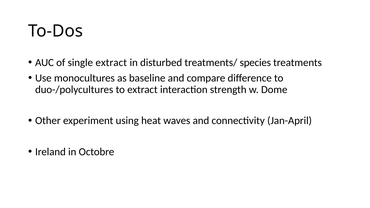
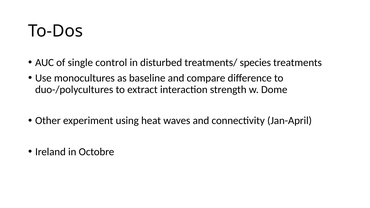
single extract: extract -> control
